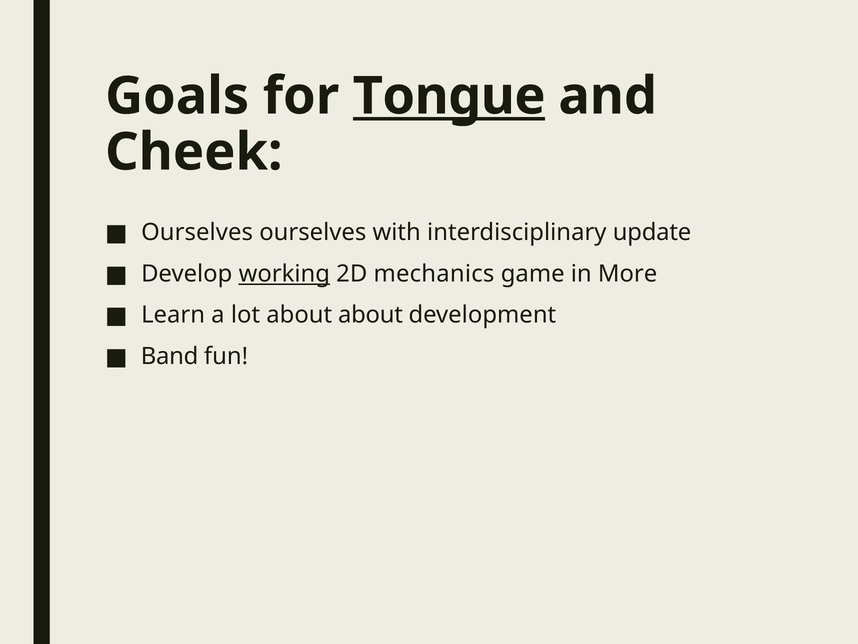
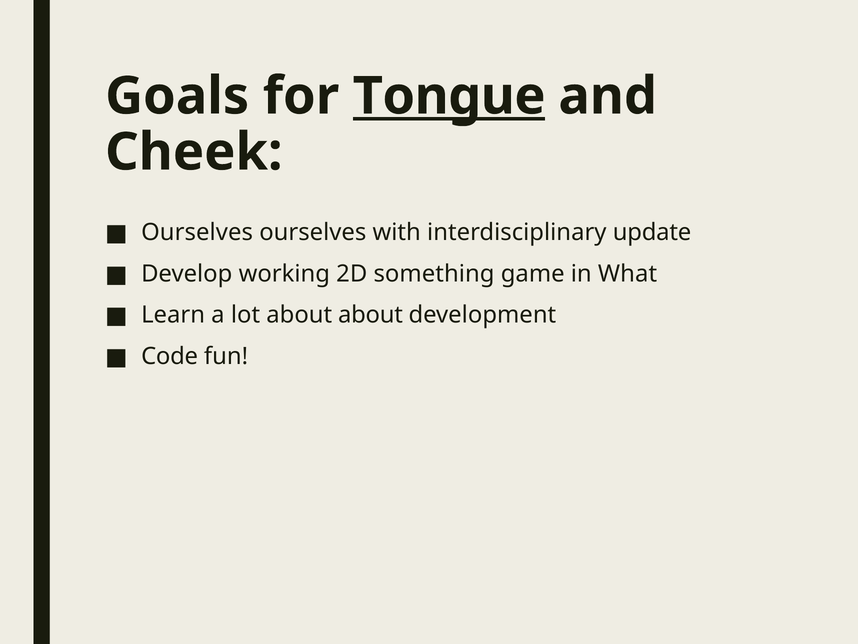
working underline: present -> none
mechanics: mechanics -> something
More: More -> What
Band: Band -> Code
